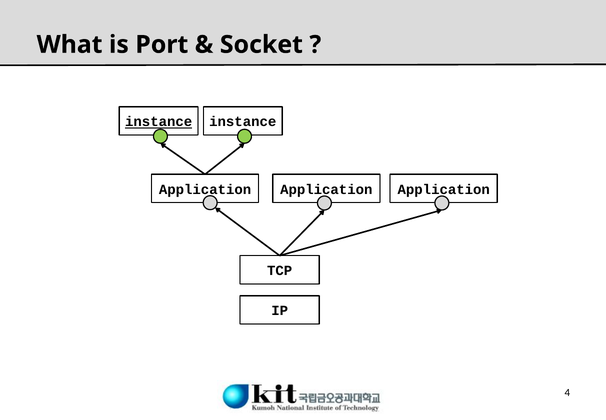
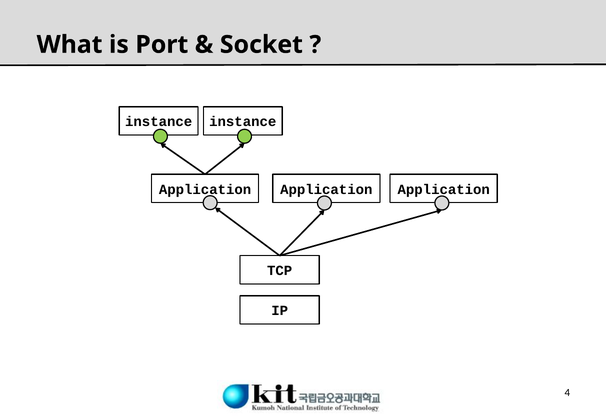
instance at (159, 122) underline: present -> none
